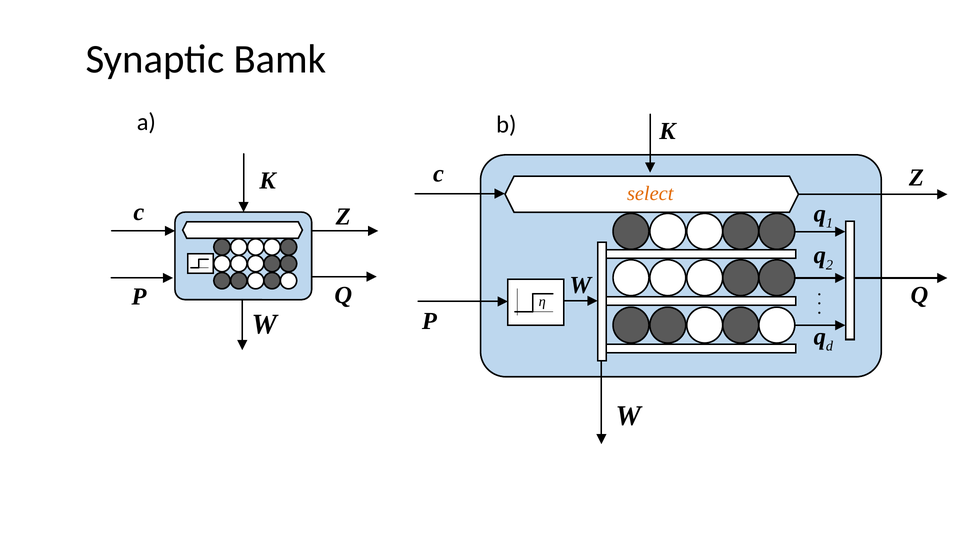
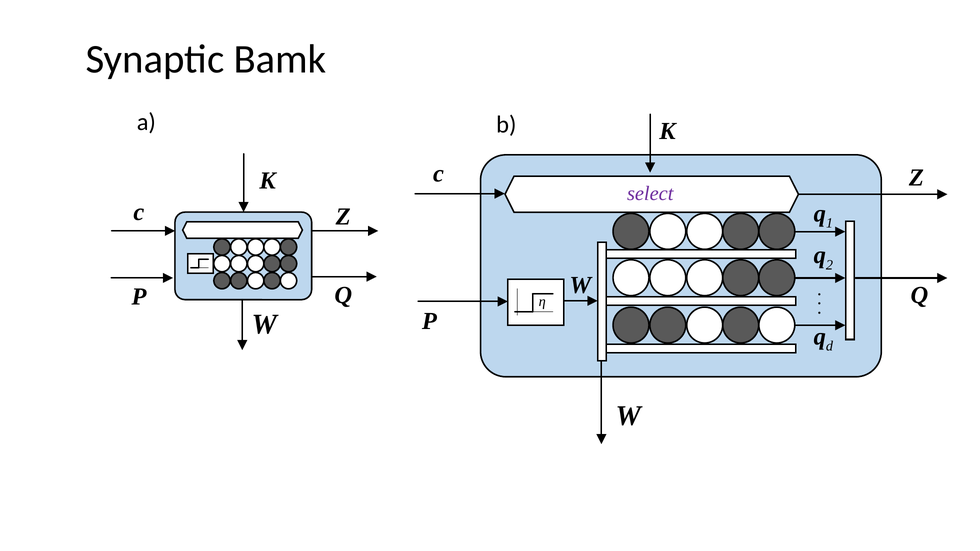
select colour: orange -> purple
